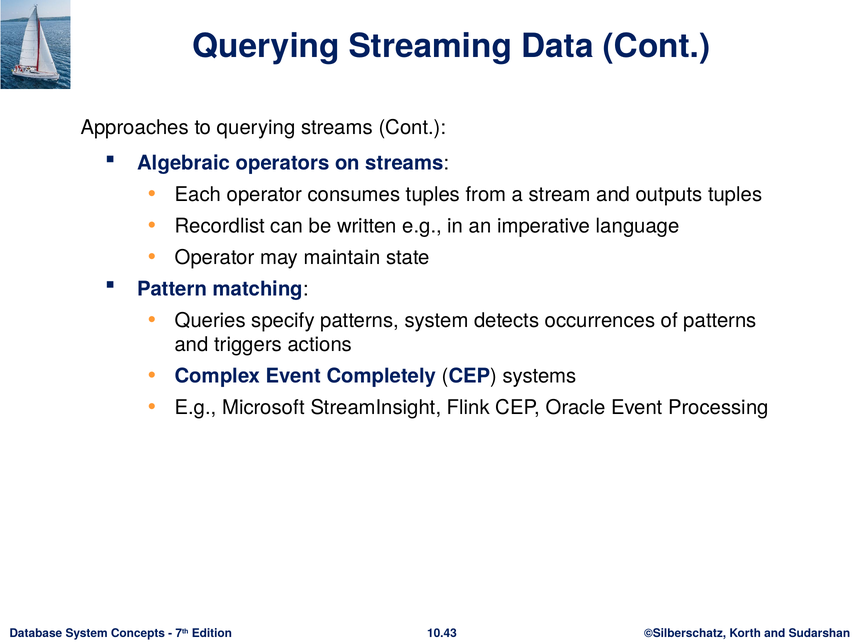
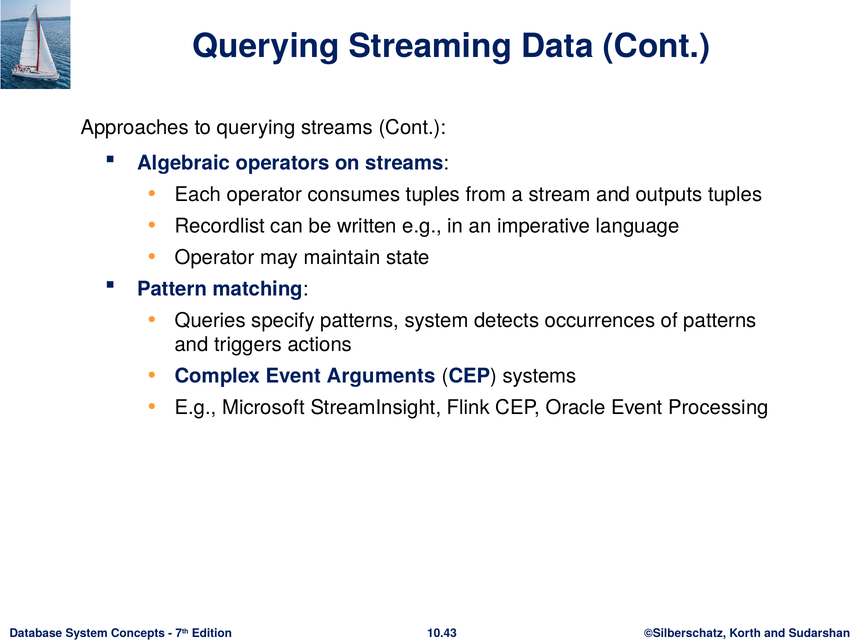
Completely: Completely -> Arguments
